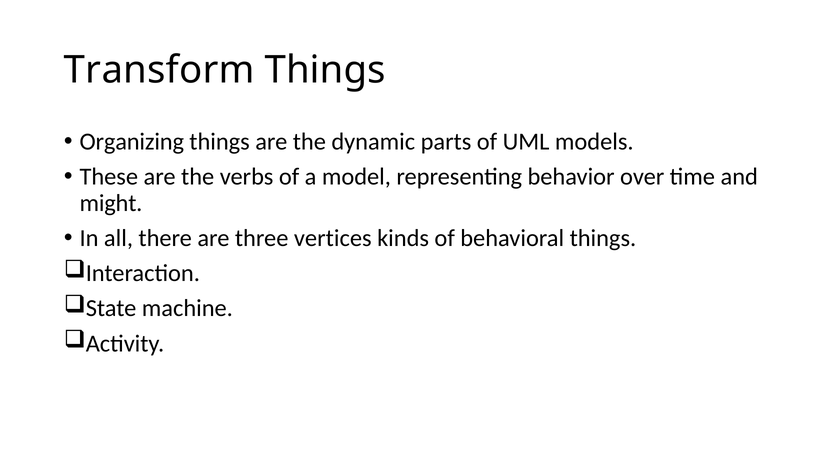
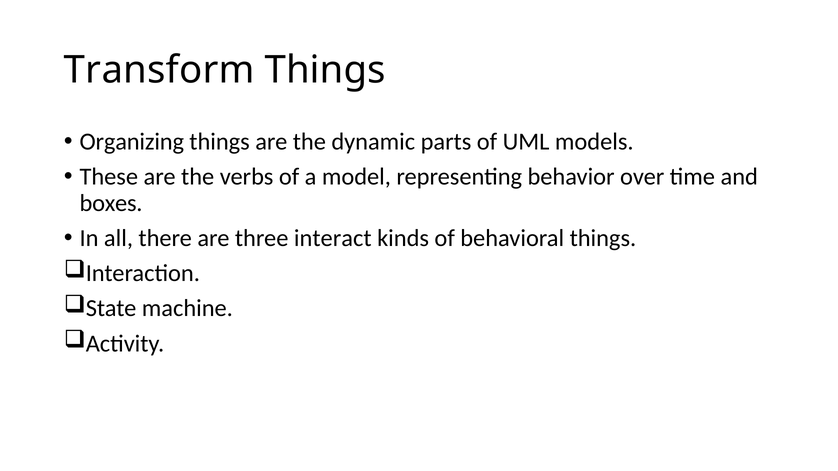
might: might -> boxes
vertices: vertices -> interact
